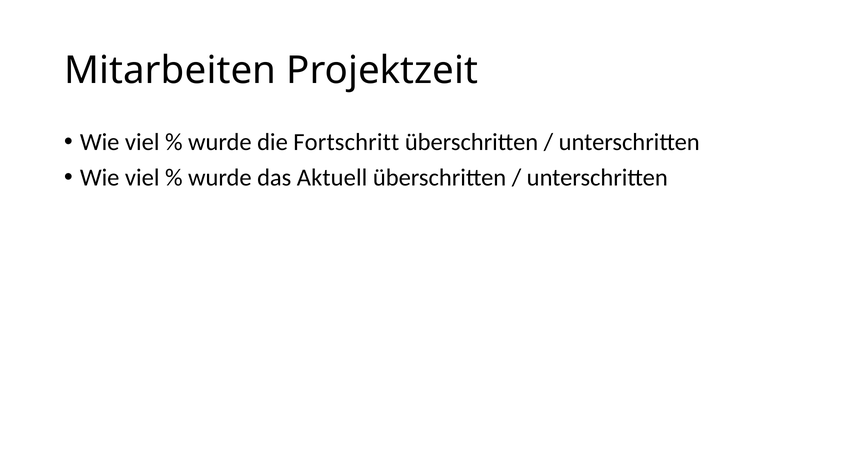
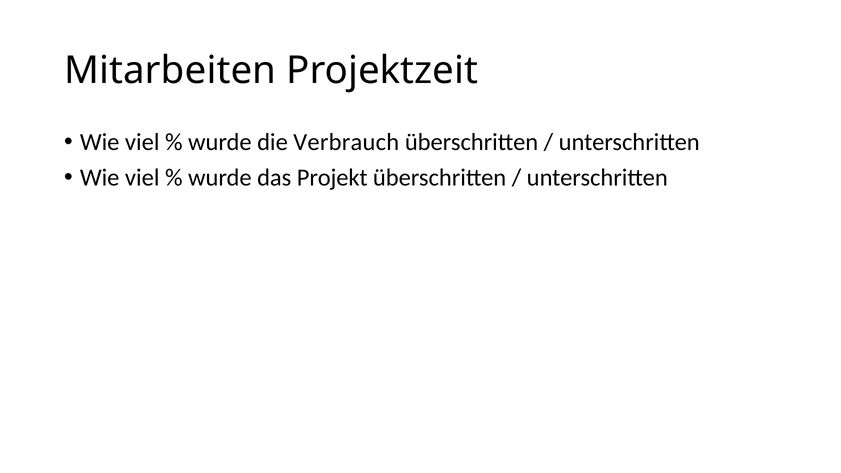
Fortschritt: Fortschritt -> Verbrauch
Aktuell: Aktuell -> Projekt
